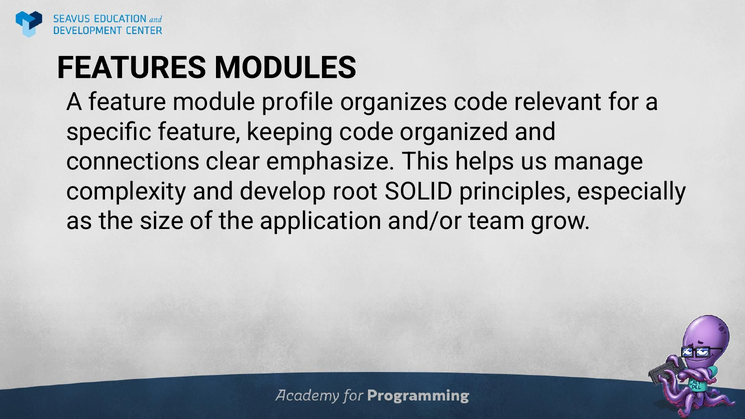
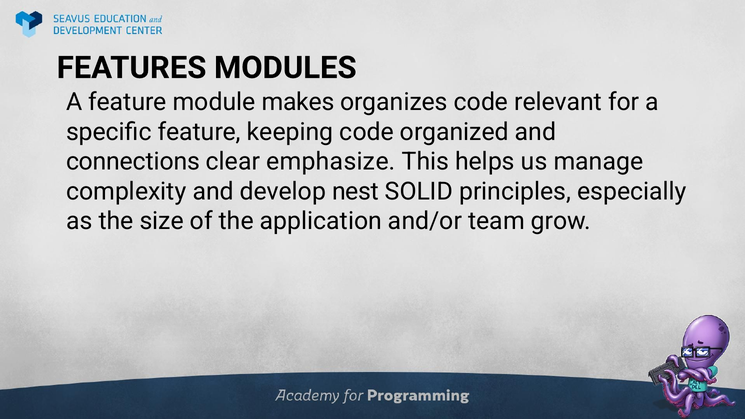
profile: profile -> makes
root: root -> nest
